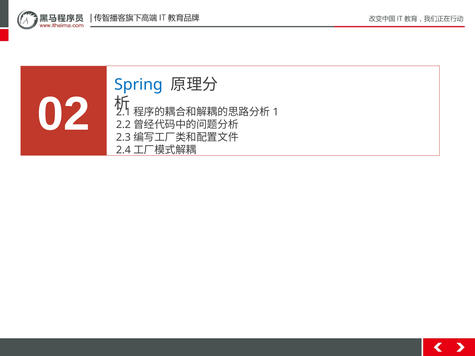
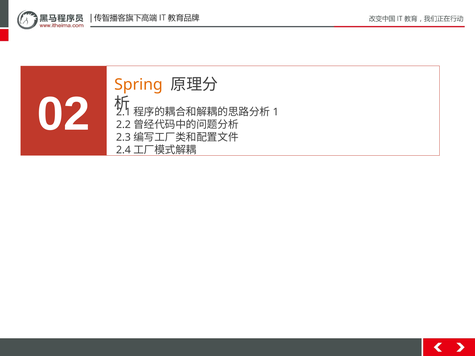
Spring colour: blue -> orange
